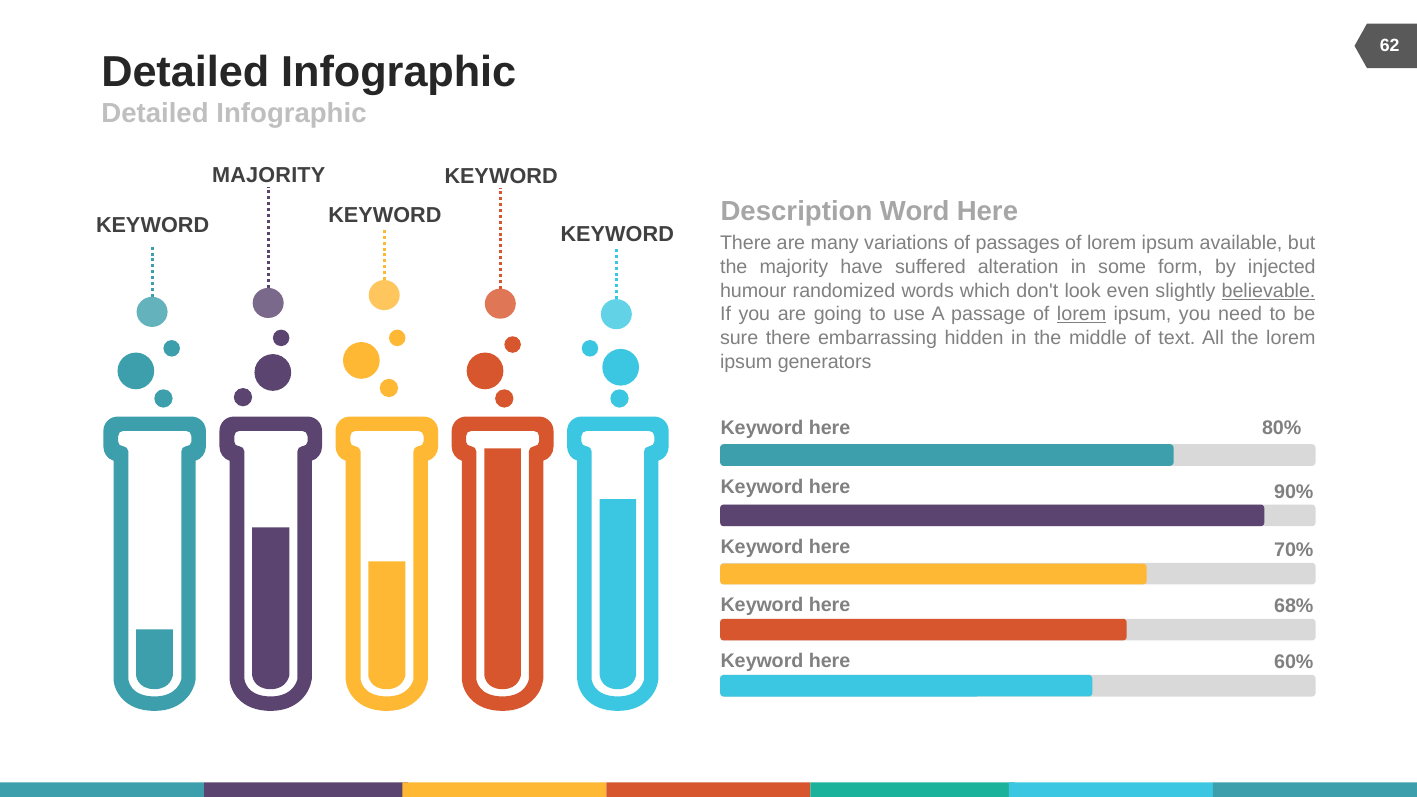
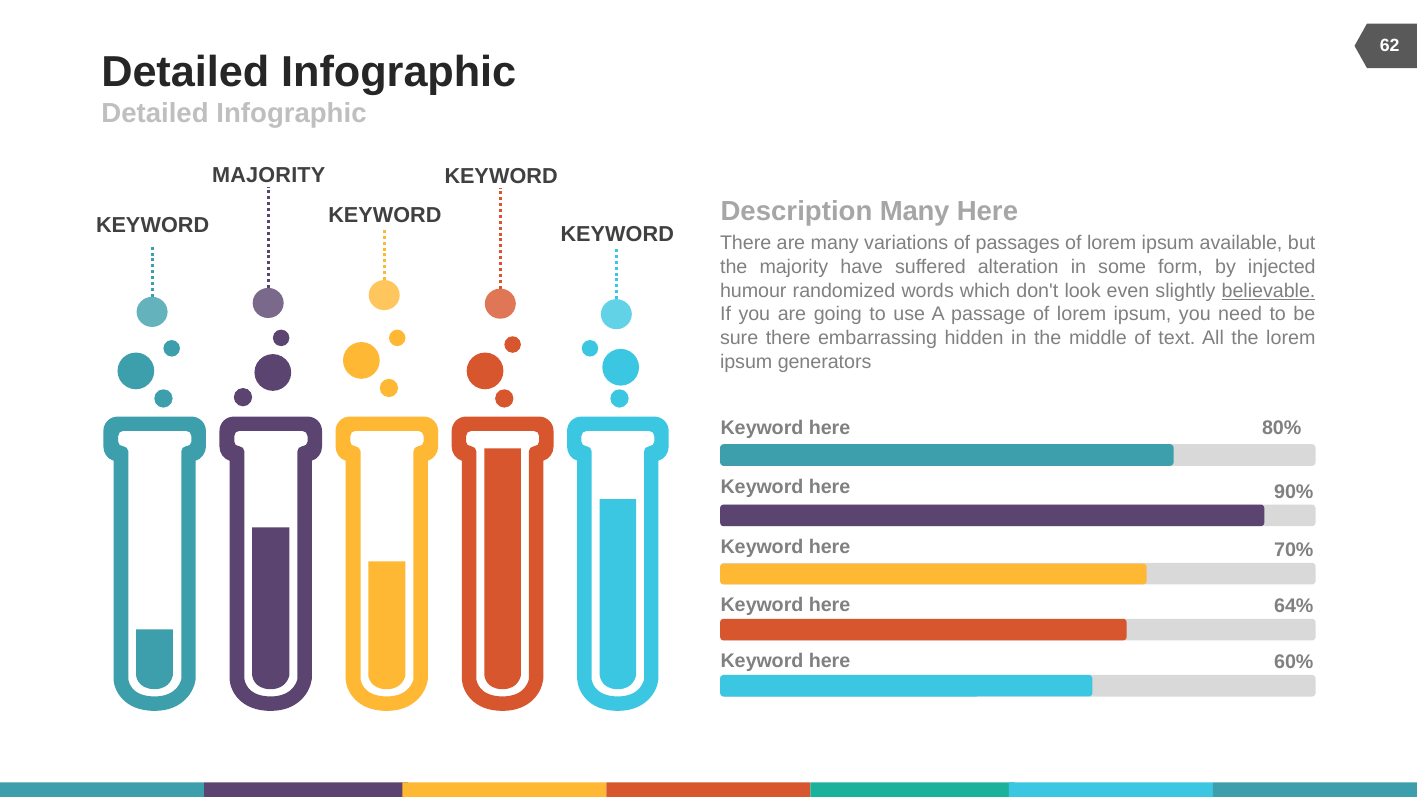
Description Word: Word -> Many
lorem at (1082, 314) underline: present -> none
68%: 68% -> 64%
